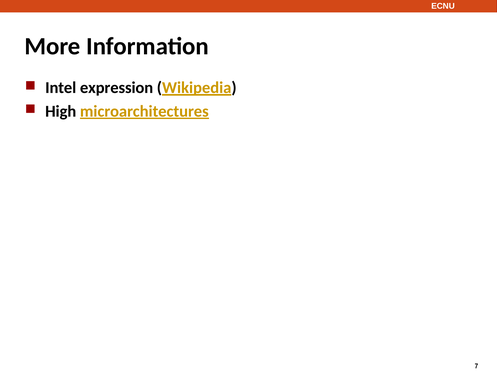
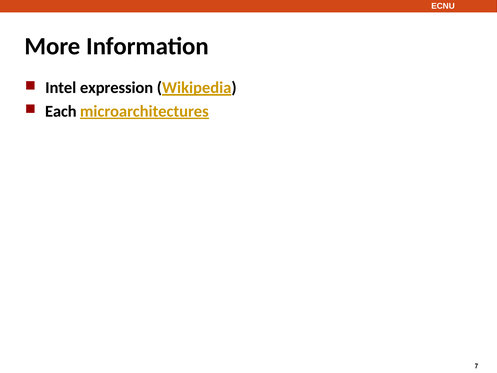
High: High -> Each
